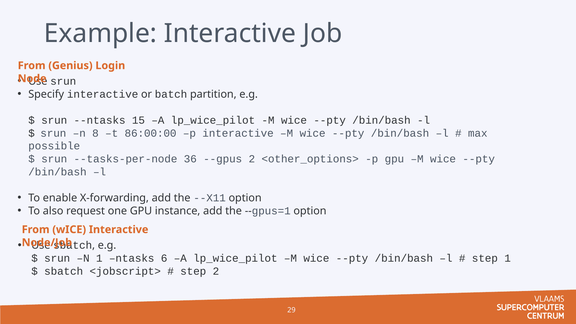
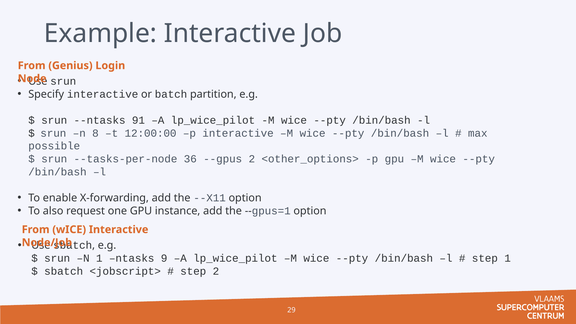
15: 15 -> 91
86:00:00: 86:00:00 -> 12:00:00
6: 6 -> 9
